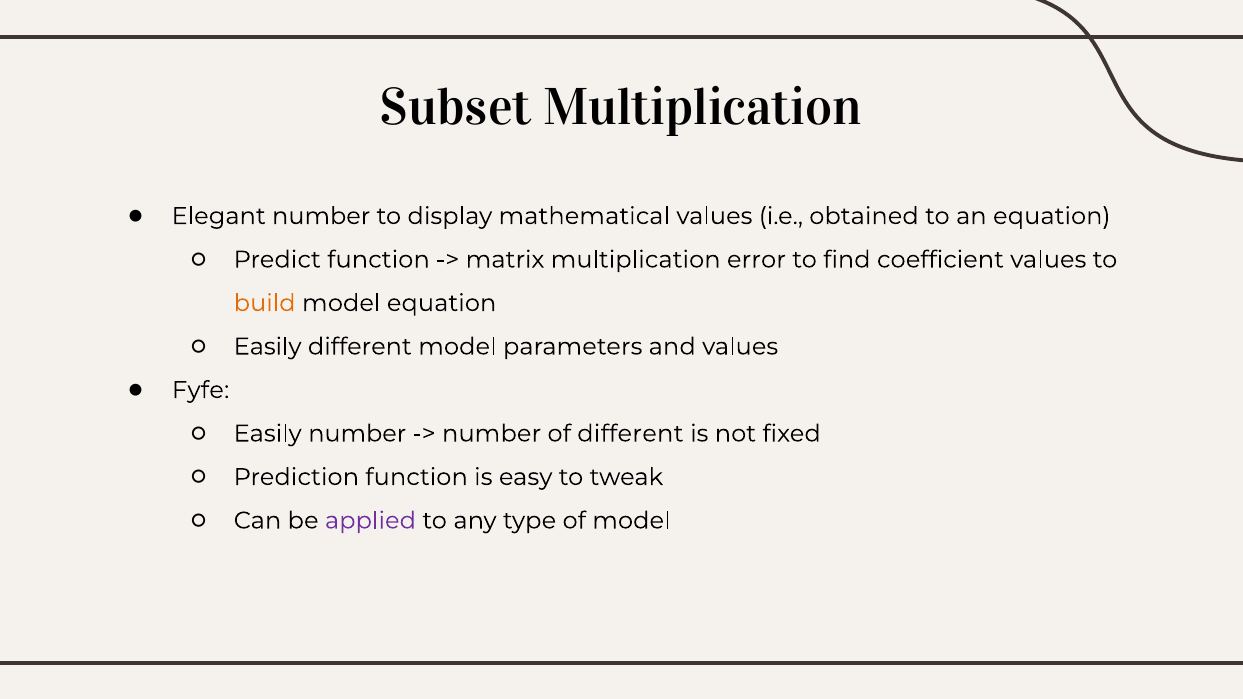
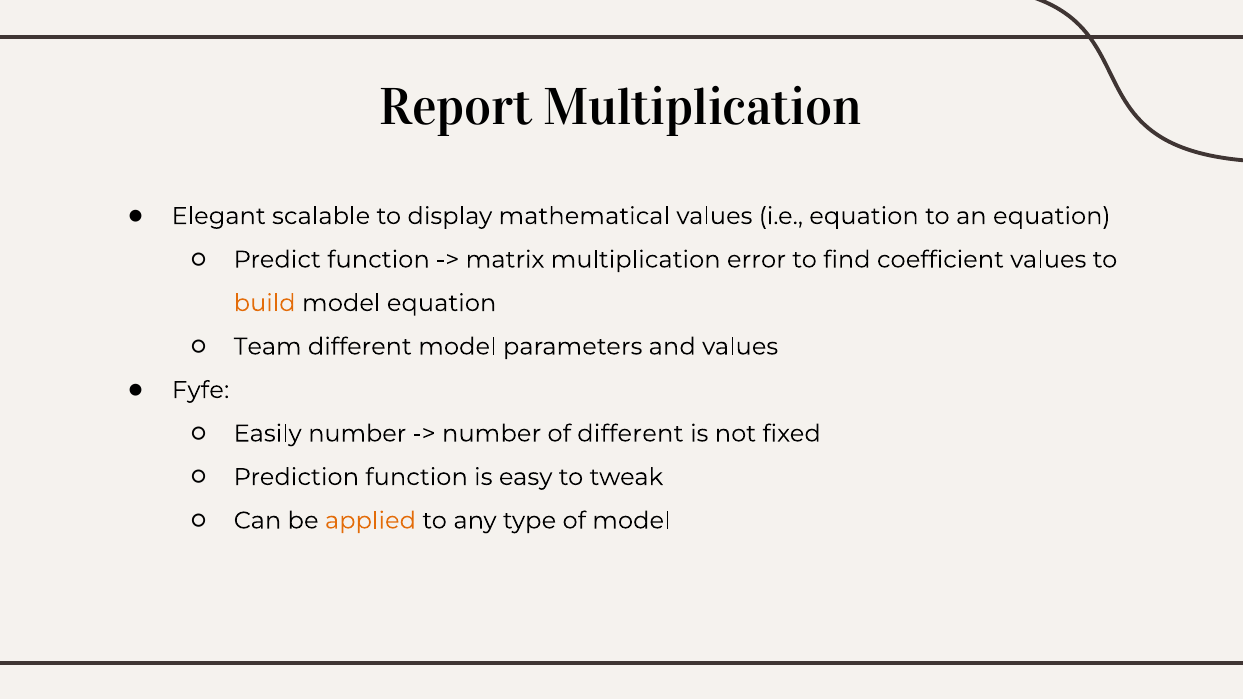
Subset: Subset -> Report
Elegant number: number -> scalable
i.e obtained: obtained -> equation
Easily at (268, 347): Easily -> Team
applied colour: purple -> orange
